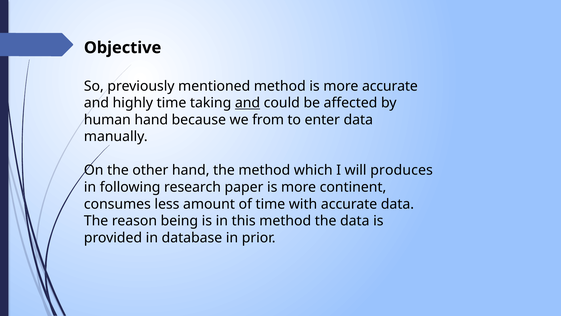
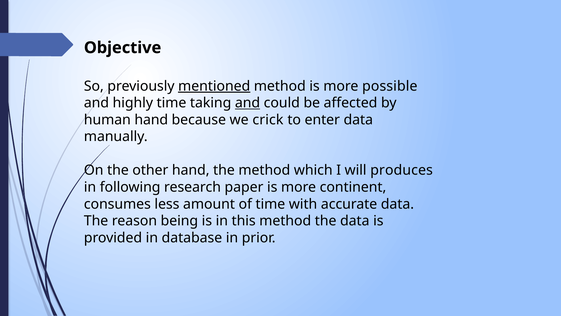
mentioned underline: none -> present
more accurate: accurate -> possible
from: from -> crick
